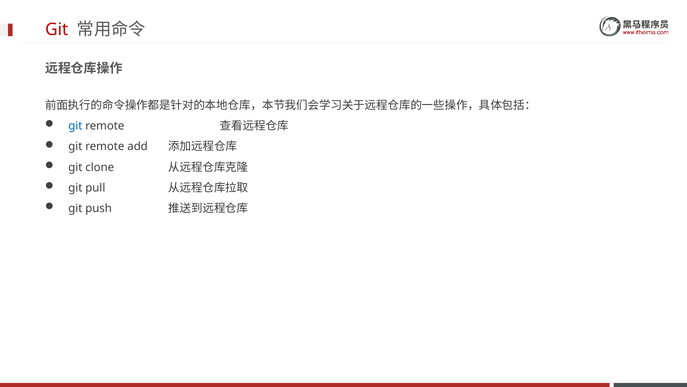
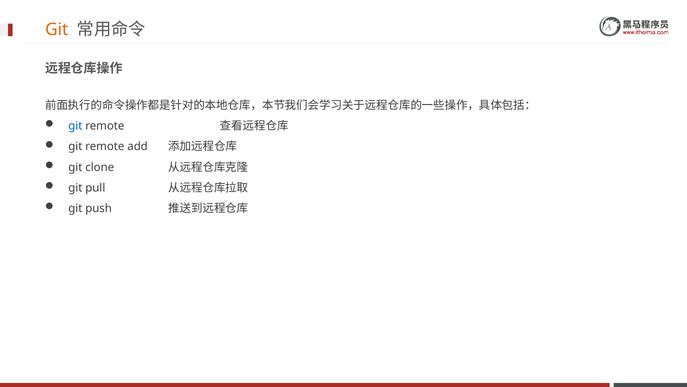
Git at (57, 30) colour: red -> orange
